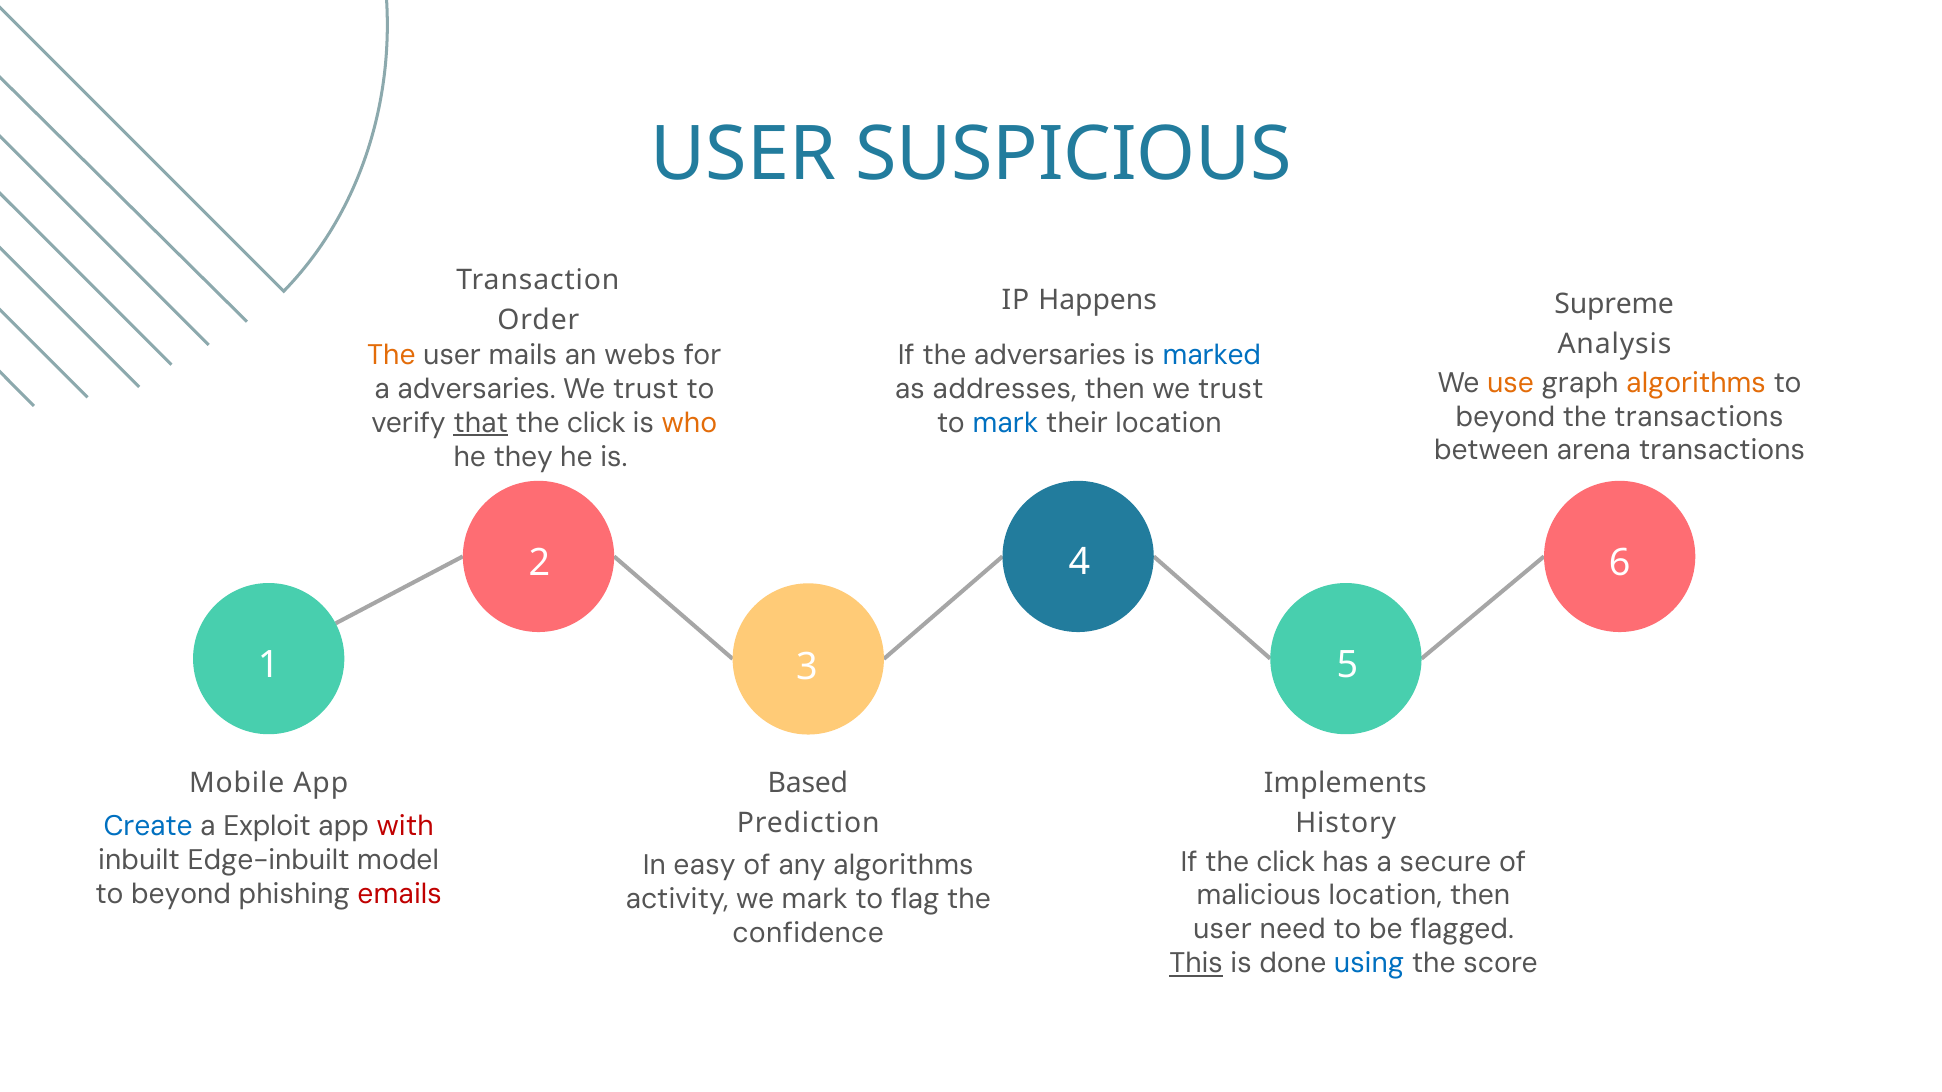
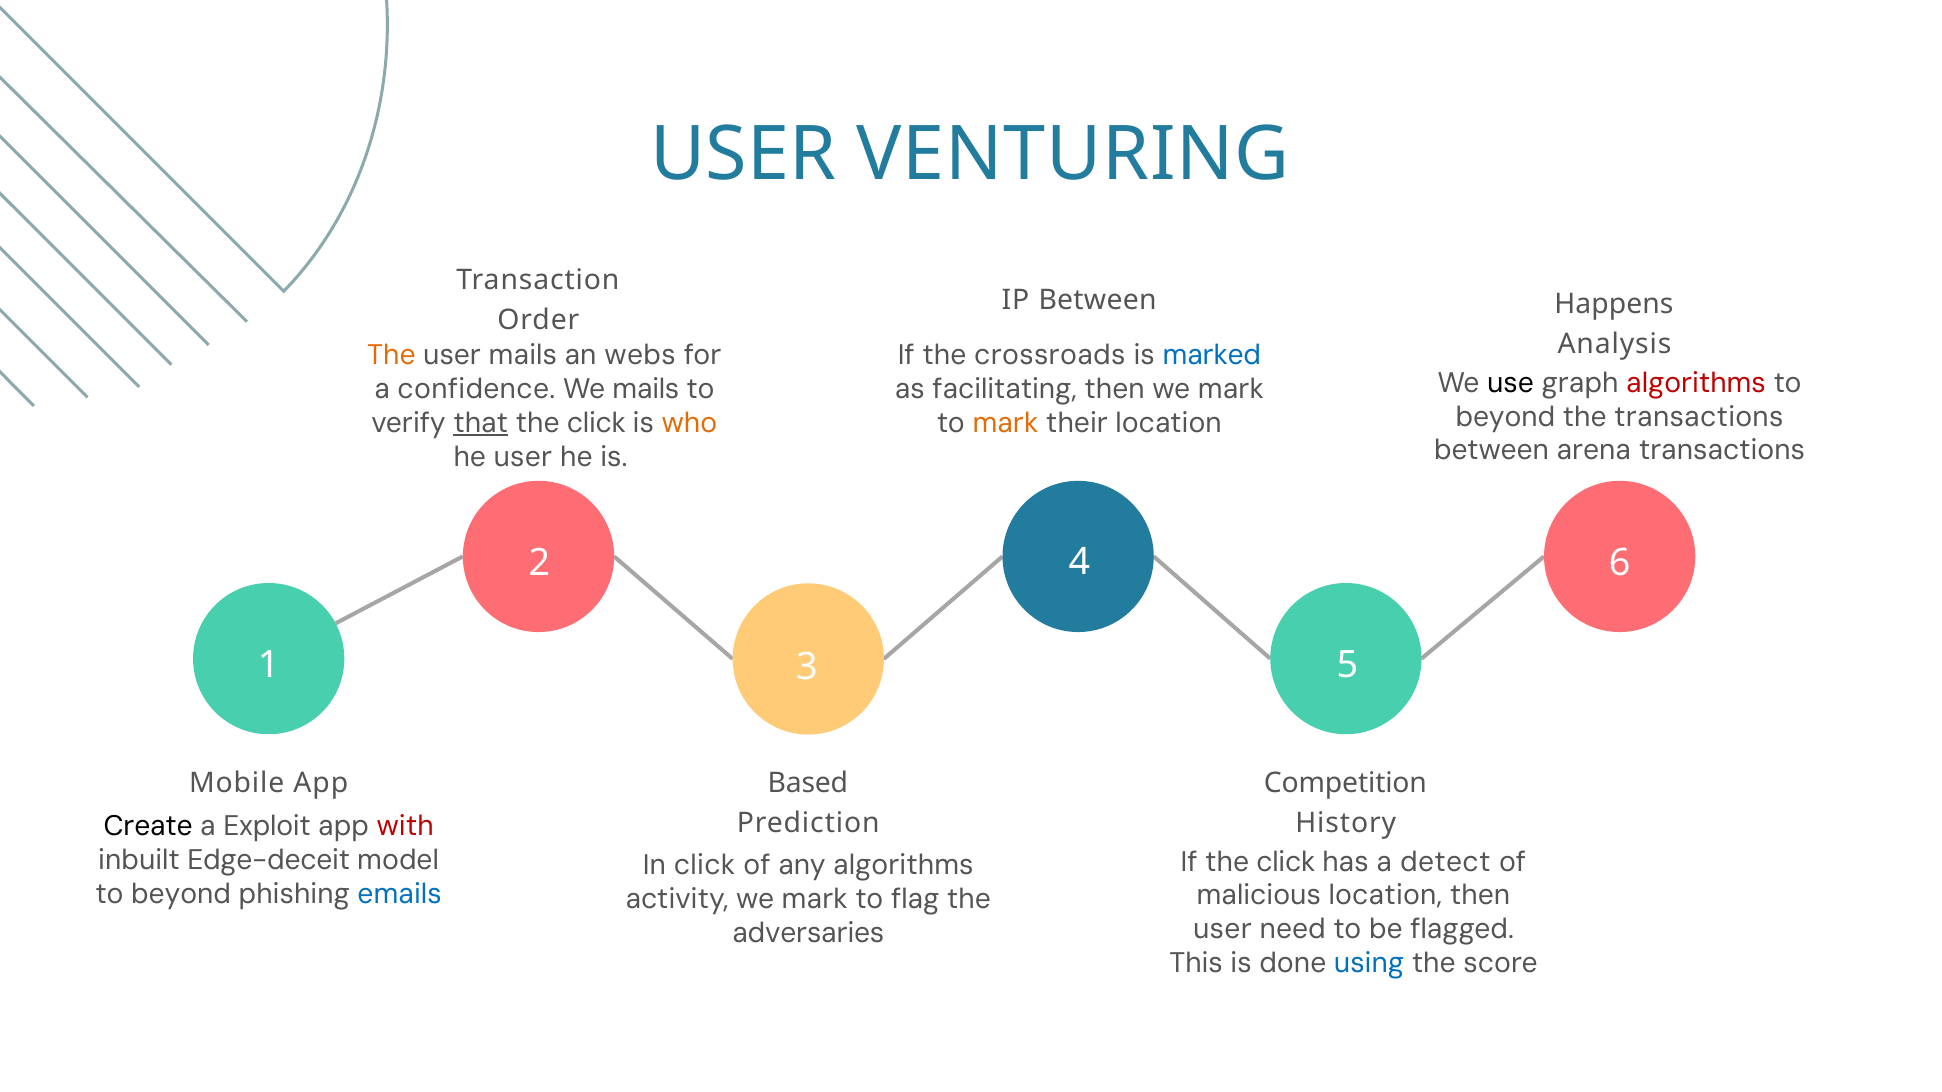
SUSPICIOUS: SUSPICIOUS -> VENTURING
IP Happens: Happens -> Between
Supreme: Supreme -> Happens
the adversaries: adversaries -> crossroads
use colour: orange -> black
algorithms at (1696, 383) colour: orange -> red
addresses: addresses -> facilitating
then we trust: trust -> mark
a adversaries: adversaries -> confidence
trust at (646, 389): trust -> mails
mark at (1005, 423) colour: blue -> orange
he they: they -> user
Implements: Implements -> Competition
Create colour: blue -> black
Edge-inbuilt: Edge-inbuilt -> Edge-deceit
secure: secure -> detect
In easy: easy -> click
emails colour: red -> blue
confidence: confidence -> adversaries
This underline: present -> none
